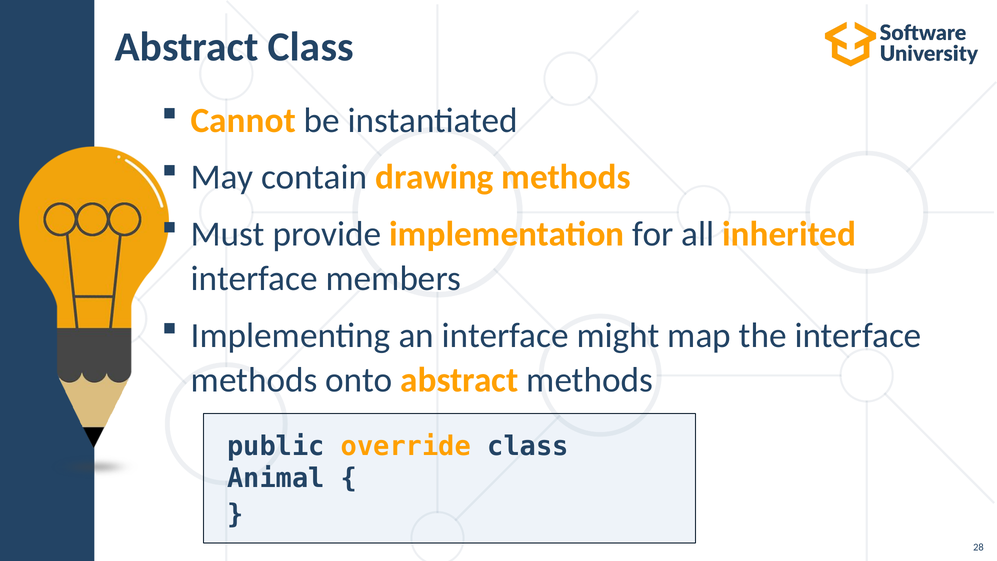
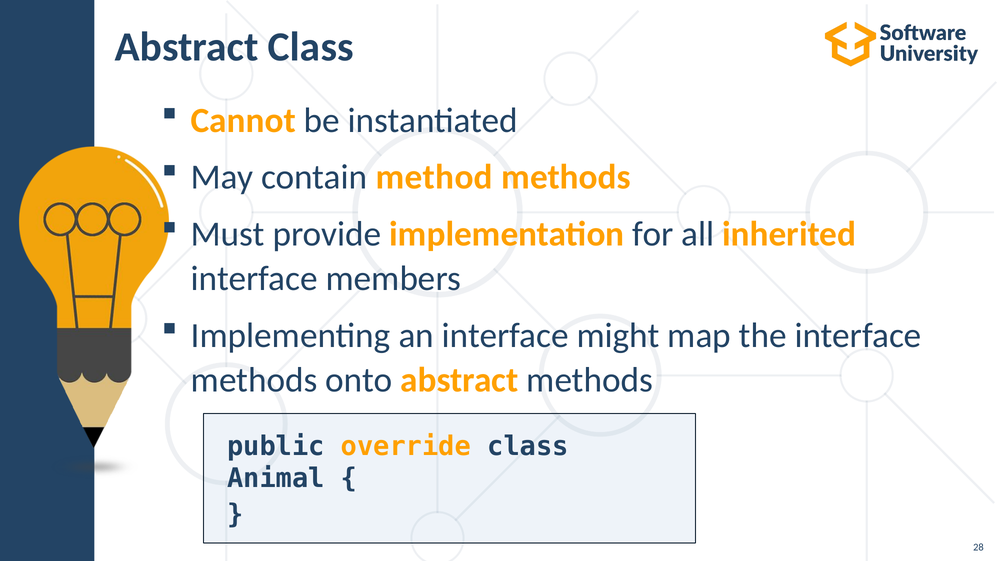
drawing: drawing -> method
